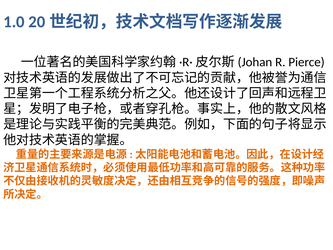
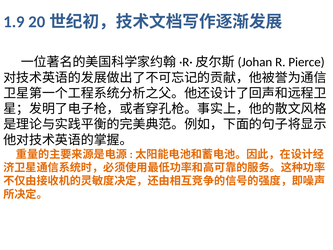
1.0: 1.0 -> 1.9
